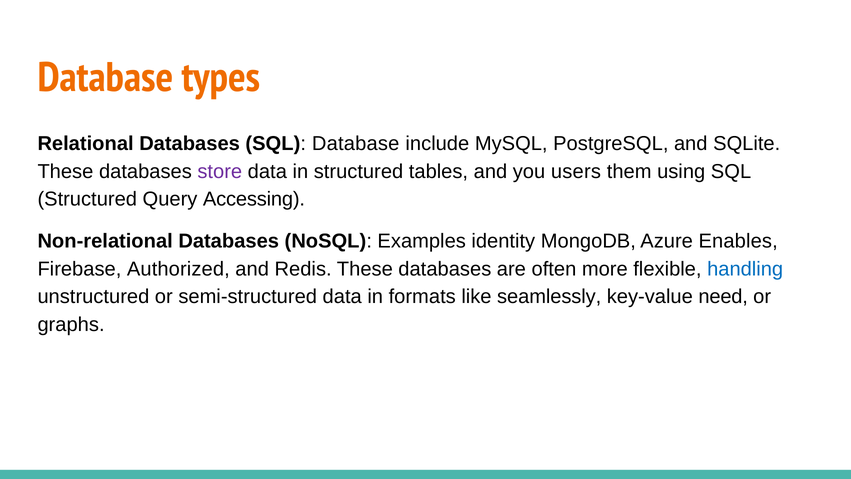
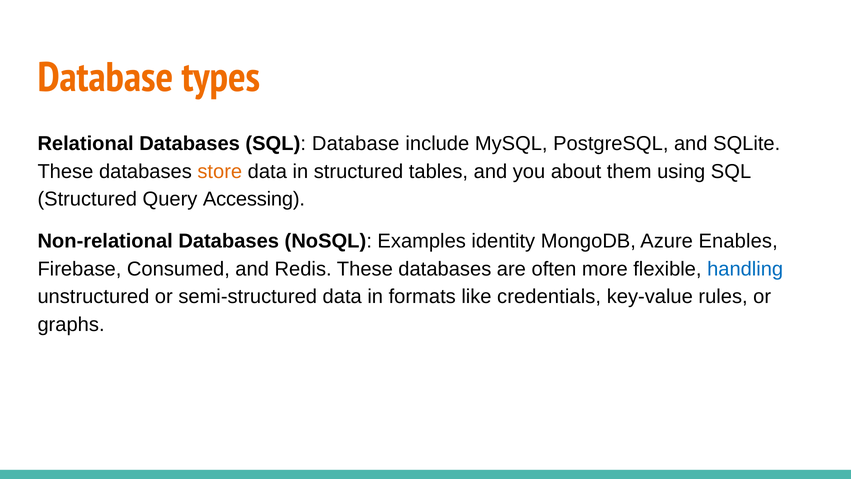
store colour: purple -> orange
users: users -> about
Authorized: Authorized -> Consumed
seamlessly: seamlessly -> credentials
need: need -> rules
